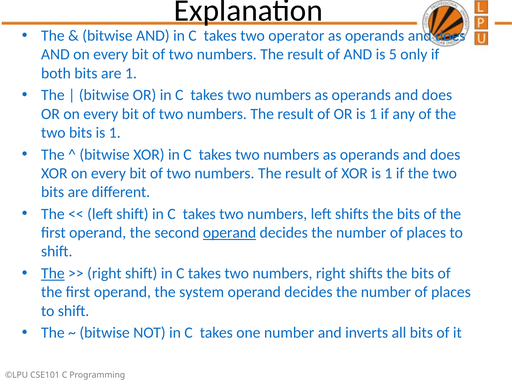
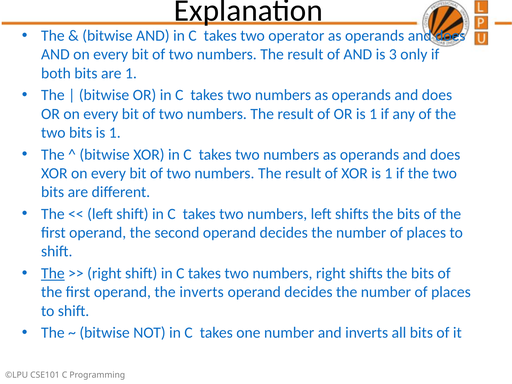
5: 5 -> 3
operand at (230, 233) underline: present -> none
the system: system -> inverts
